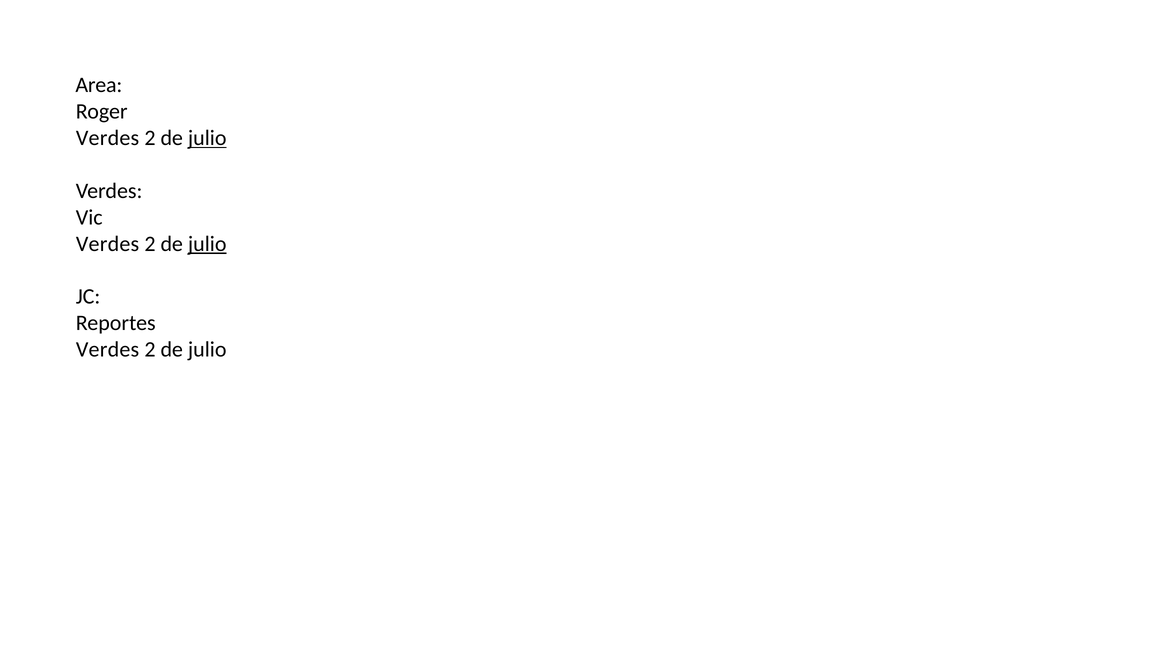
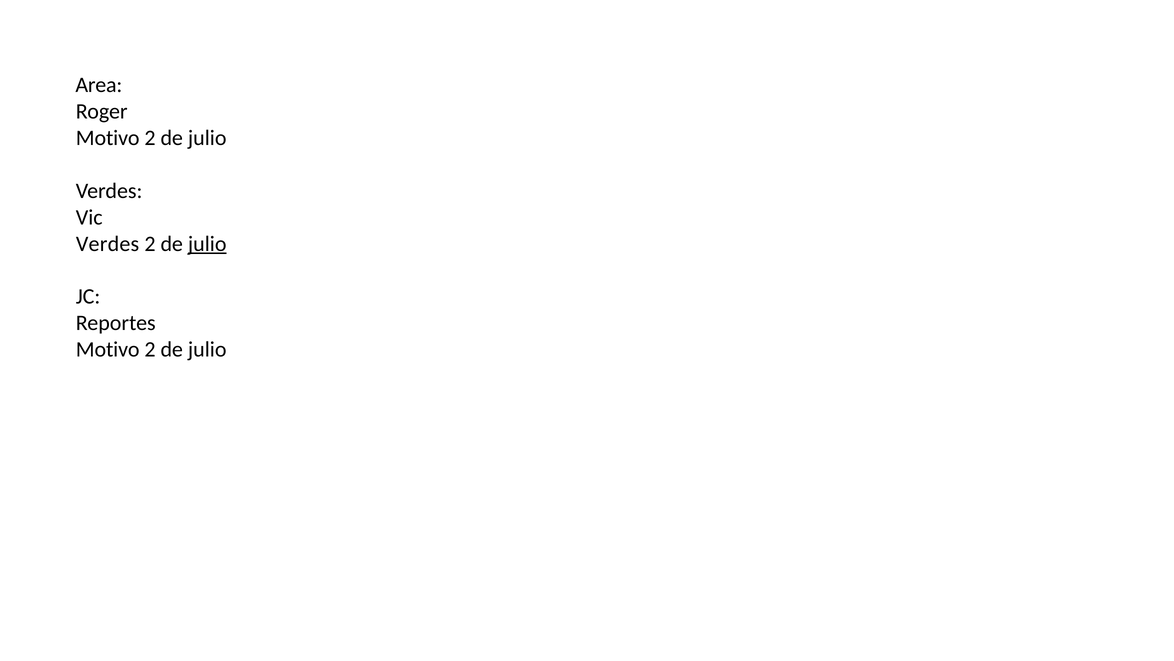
Verdes at (108, 138): Verdes -> Motivo
julio at (207, 138) underline: present -> none
Verdes at (108, 349): Verdes -> Motivo
